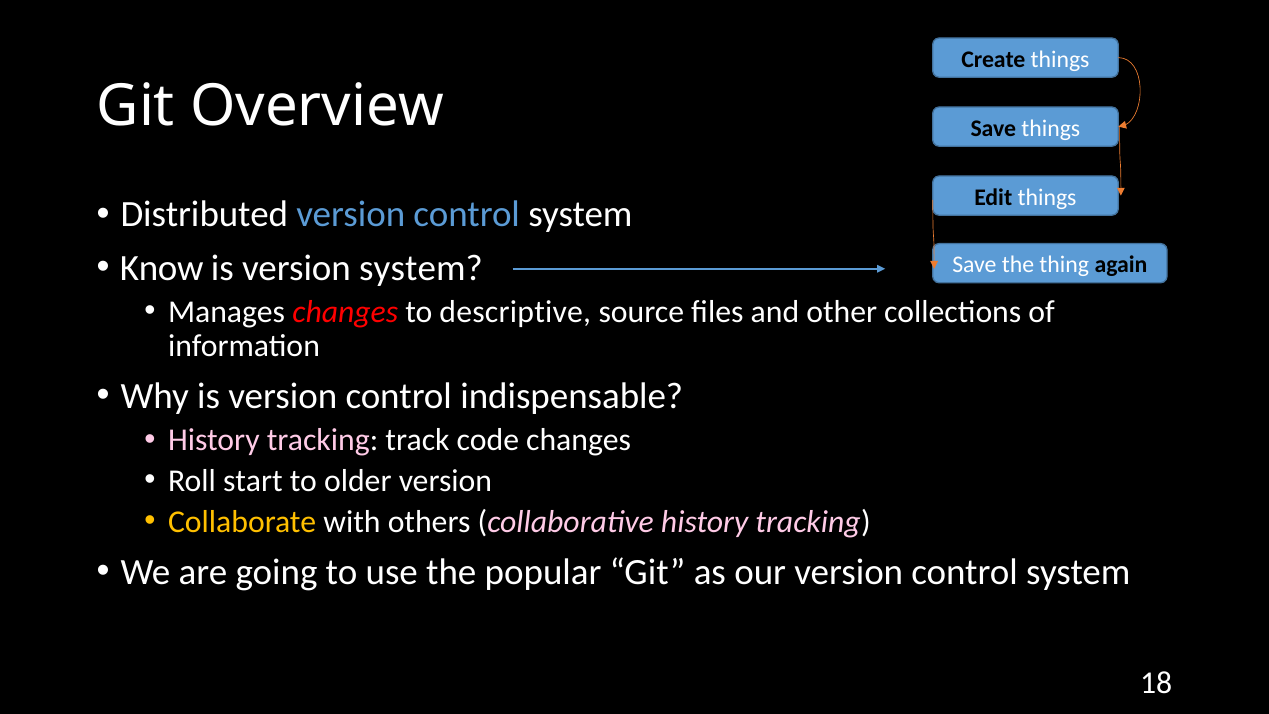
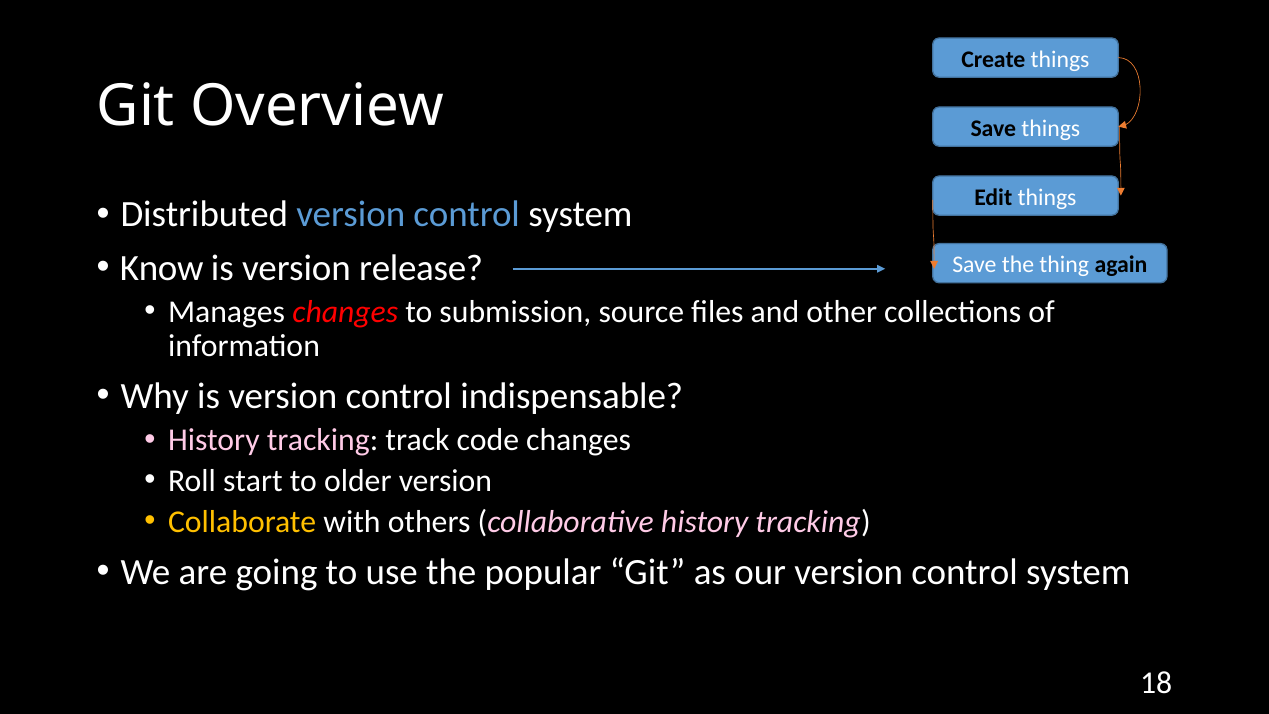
version system: system -> release
descriptive: descriptive -> submission
